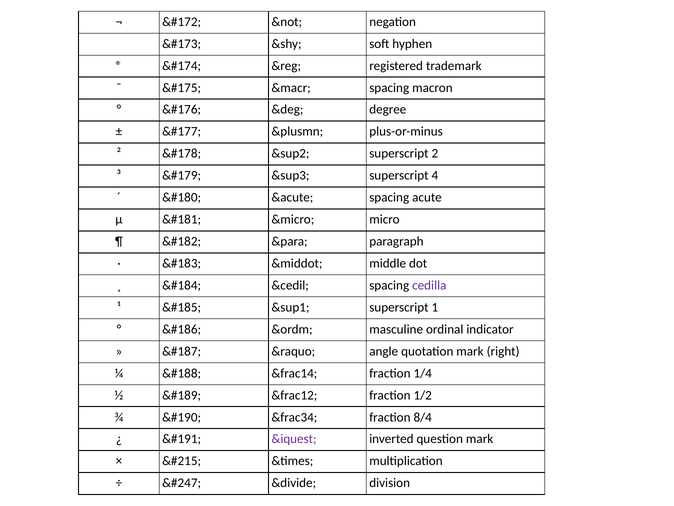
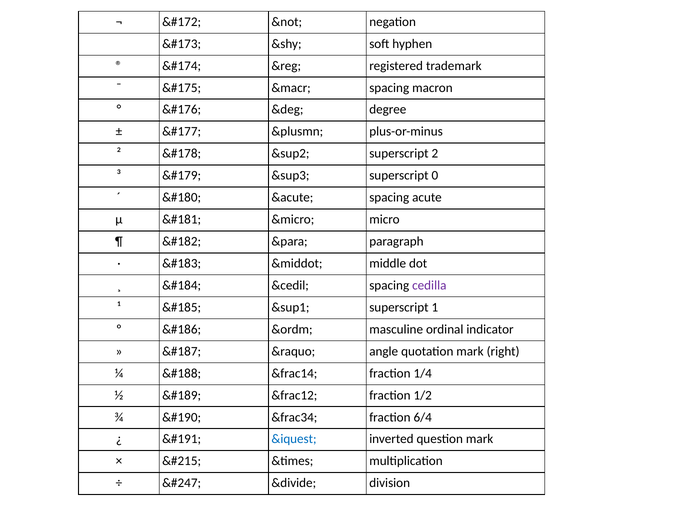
4: 4 -> 0
8/4: 8/4 -> 6/4
&iquest colour: purple -> blue
